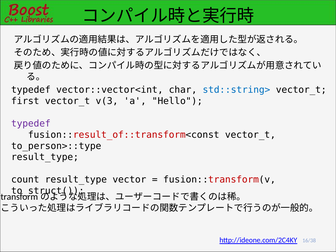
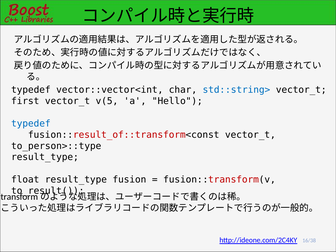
v(3: v(3 -> v(5
typedef at (31, 124) colour: purple -> blue
count: count -> float
vector: vector -> fusion
to_struct(: to_struct( -> to_result(
